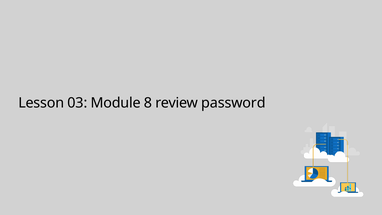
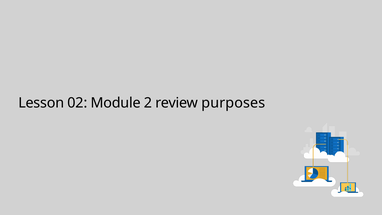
03: 03 -> 02
8: 8 -> 2
password: password -> purposes
